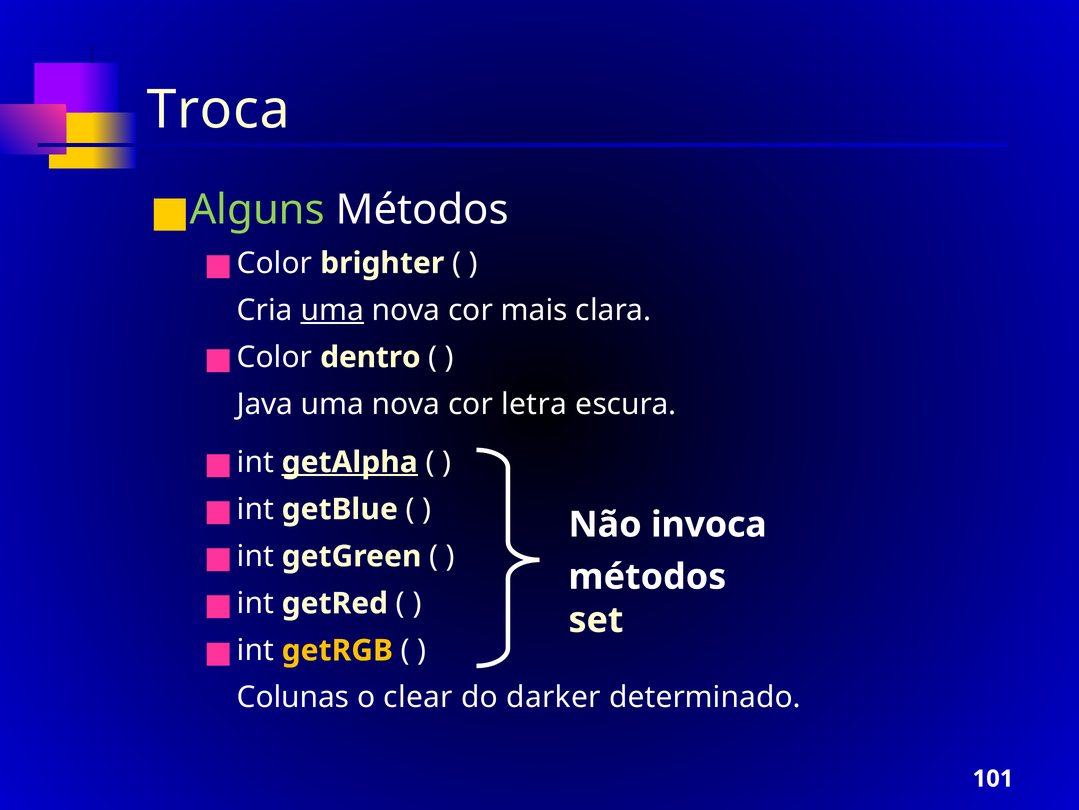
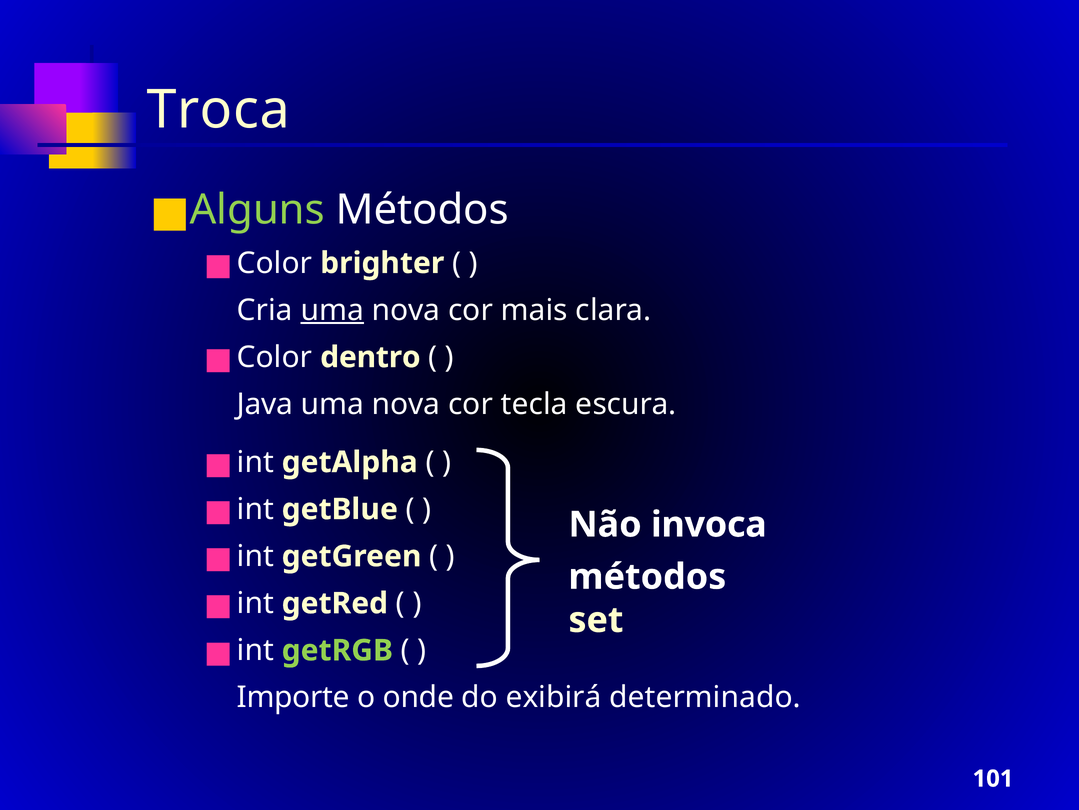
letra: letra -> tecla
getAlpha underline: present -> none
getRGB colour: yellow -> light green
Colunas: Colunas -> Importe
clear: clear -> onde
darker: darker -> exibirá
